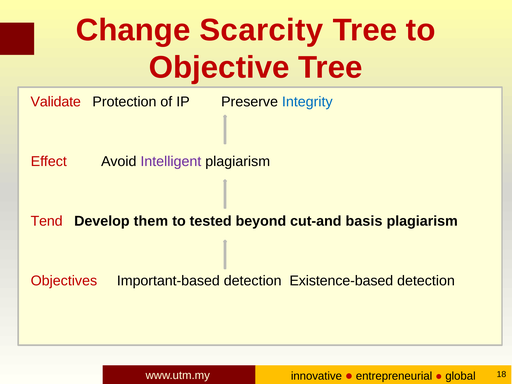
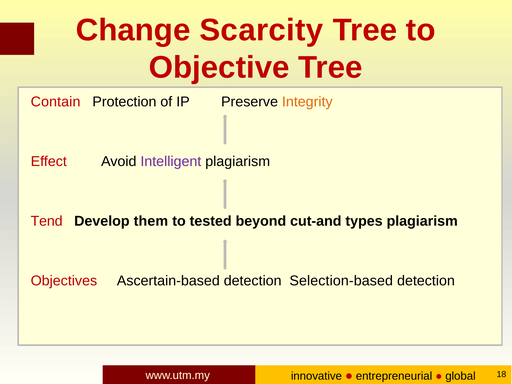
Validate: Validate -> Contain
Integrity colour: blue -> orange
basis: basis -> types
Important-based: Important-based -> Ascertain-based
Existence-based: Existence-based -> Selection-based
